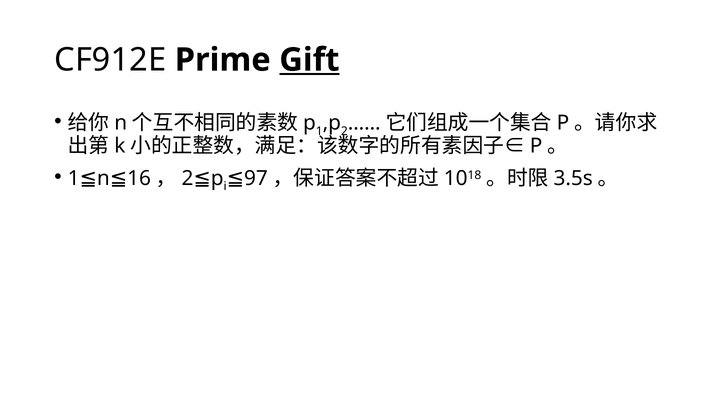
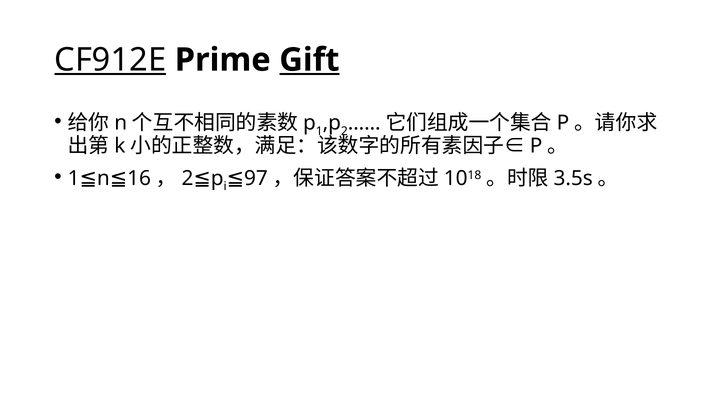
CF912E underline: none -> present
